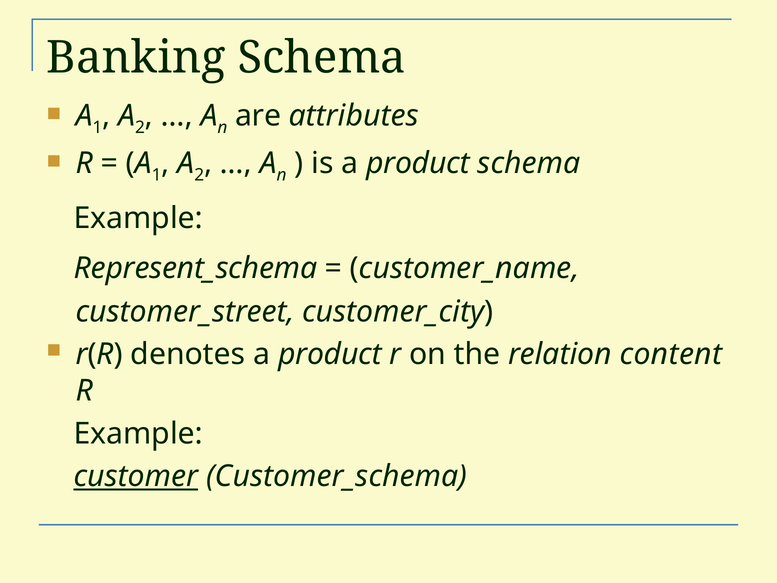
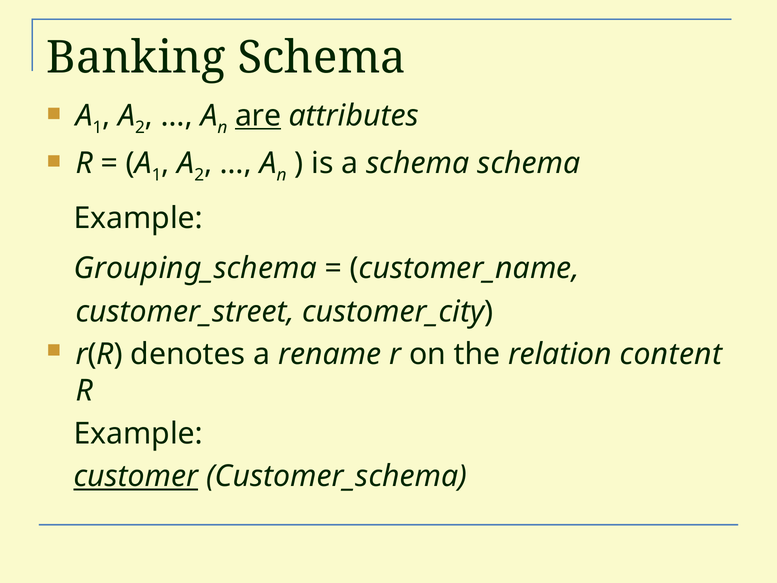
are underline: none -> present
is a product: product -> schema
Represent_schema: Represent_schema -> Grouping_schema
denotes a product: product -> rename
